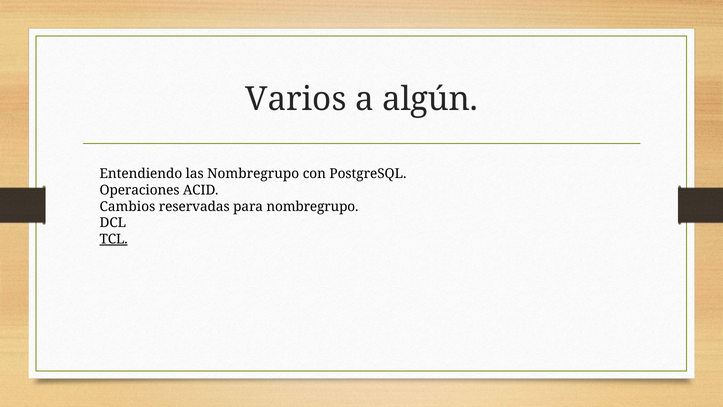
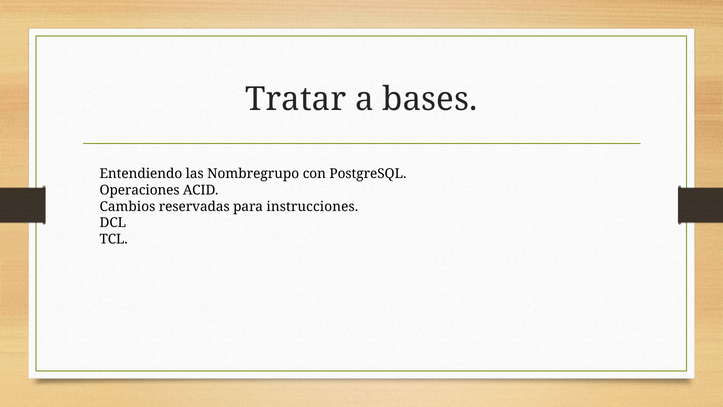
Varios: Varios -> Tratar
algún: algún -> bases
para nombregrupo: nombregrupo -> instrucciones
TCL underline: present -> none
